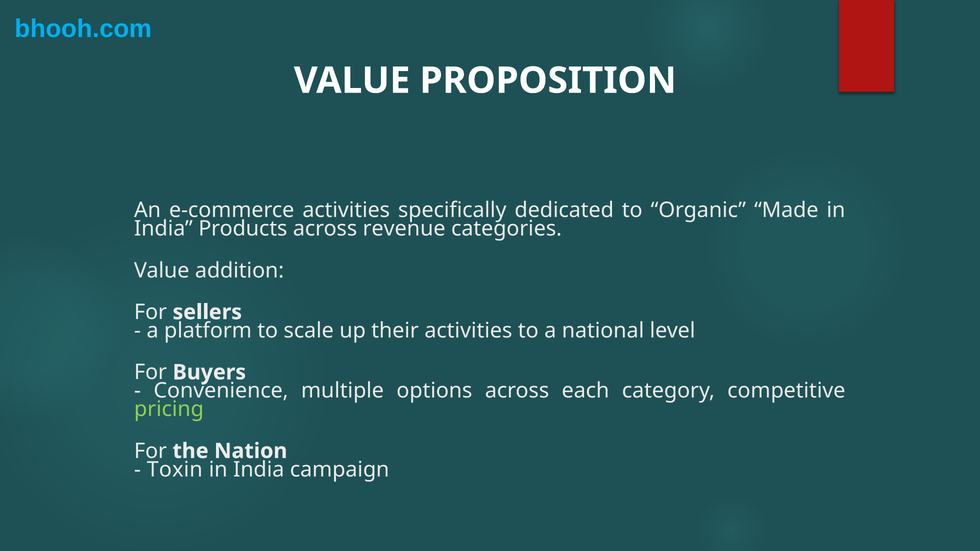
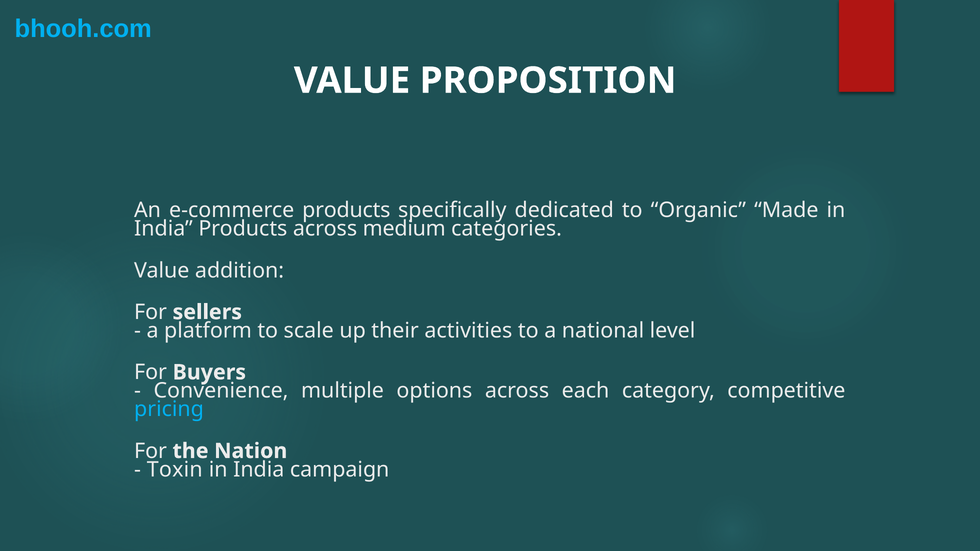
e-commerce activities: activities -> products
revenue: revenue -> medium
pricing colour: light green -> light blue
